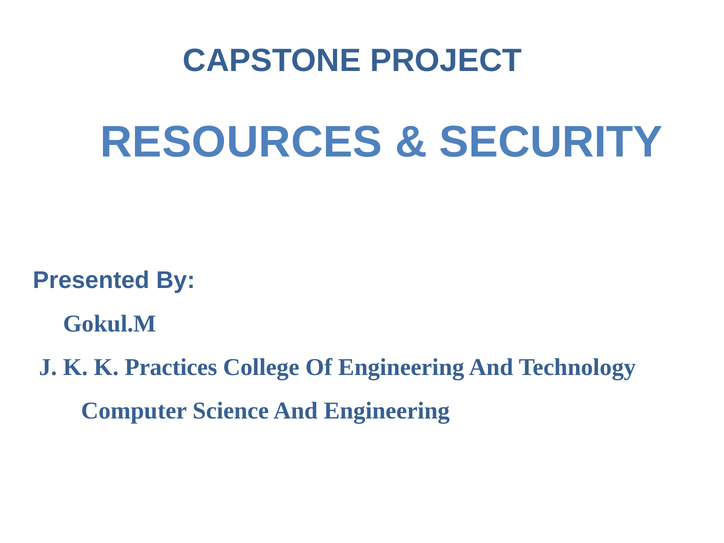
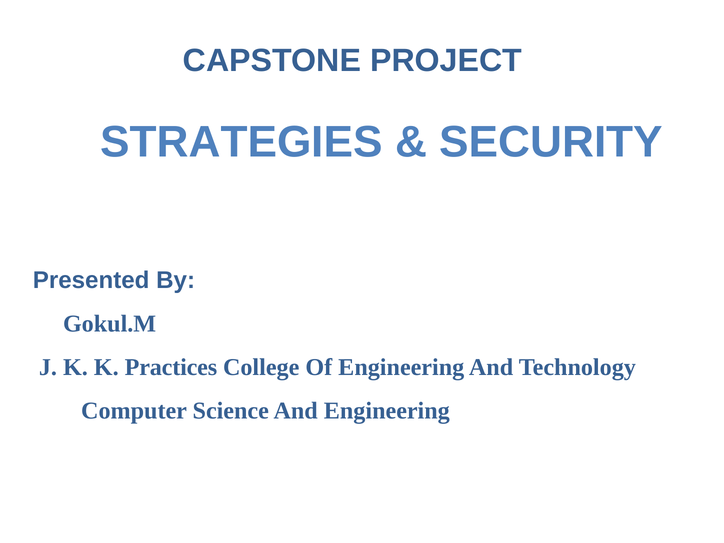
RESOURCES: RESOURCES -> STRATEGIES
